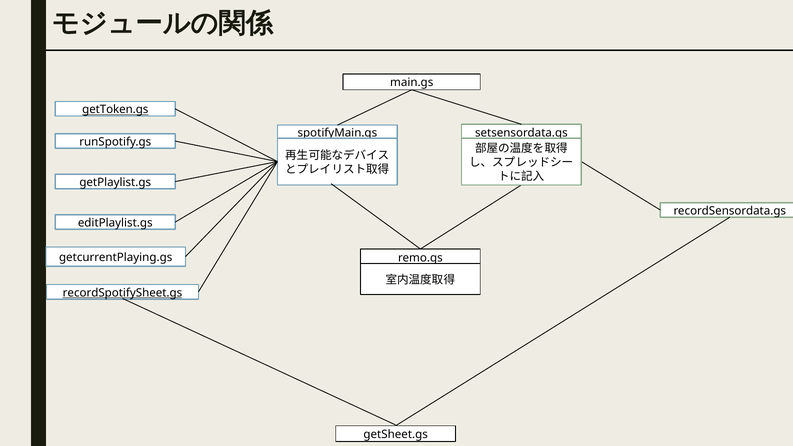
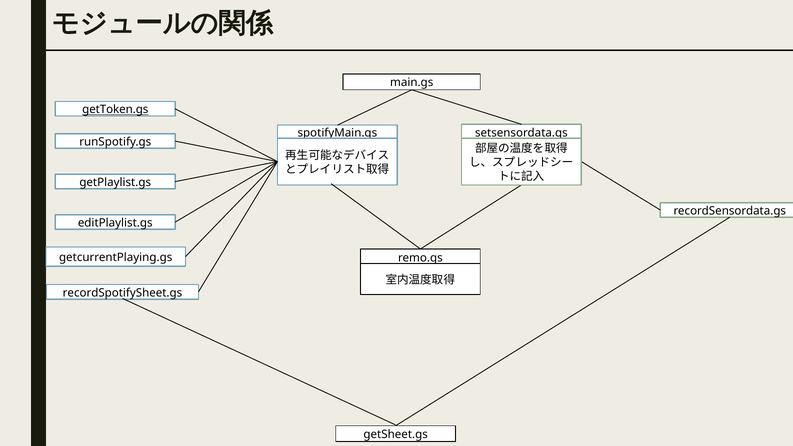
recordSpotifySheet.gs underline: present -> none
